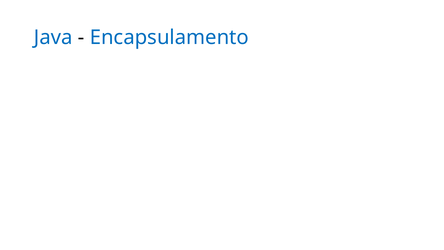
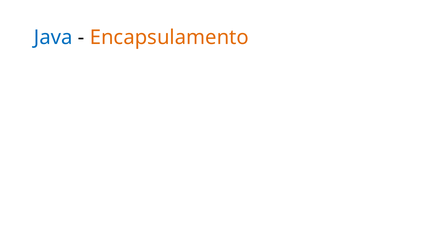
Encapsulamento colour: blue -> orange
